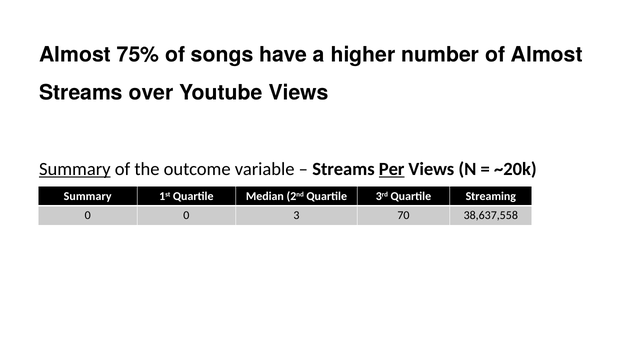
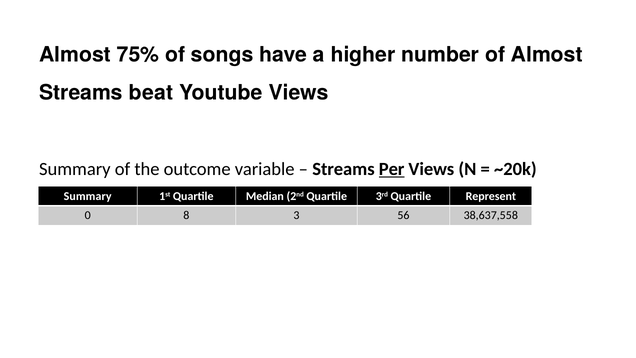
over: over -> beat
Summary at (75, 169) underline: present -> none
Streaming: Streaming -> Represent
0 0: 0 -> 8
70: 70 -> 56
